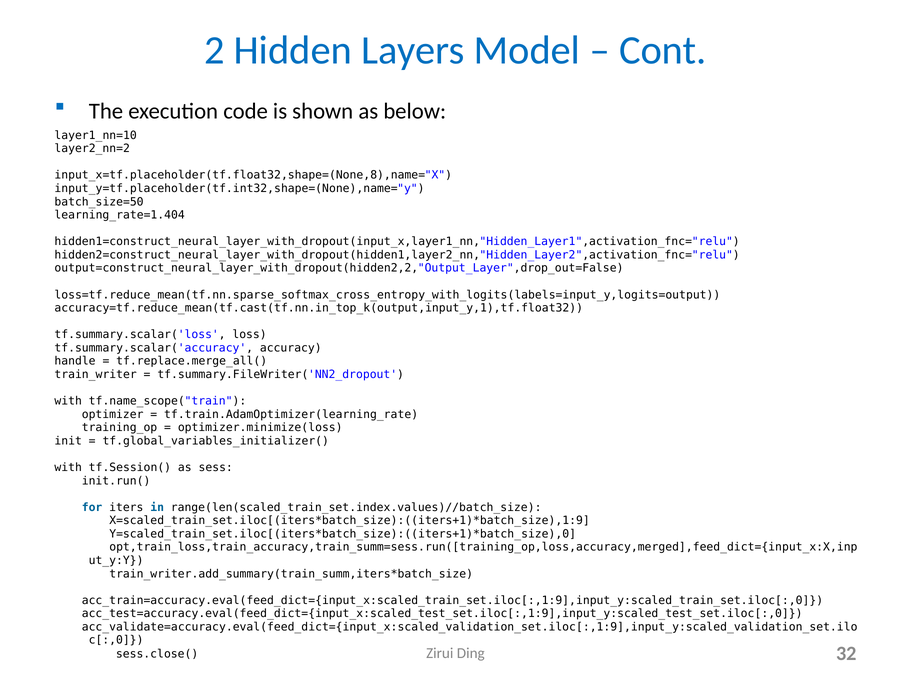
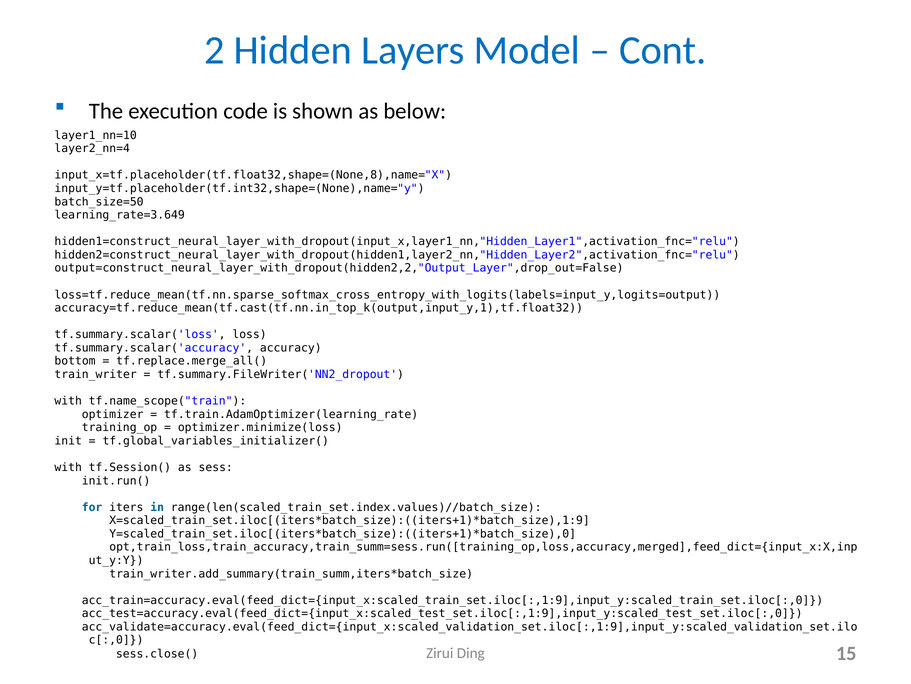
layer2_nn=2: layer2_nn=2 -> layer2_nn=4
learning_rate=1.404: learning_rate=1.404 -> learning_rate=3.649
handle: handle -> bottom
32: 32 -> 15
